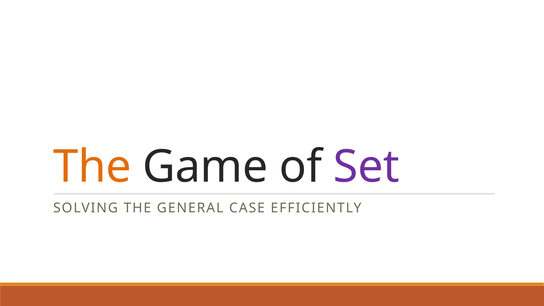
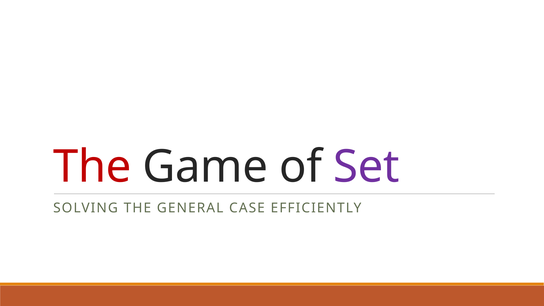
The at (92, 167) colour: orange -> red
